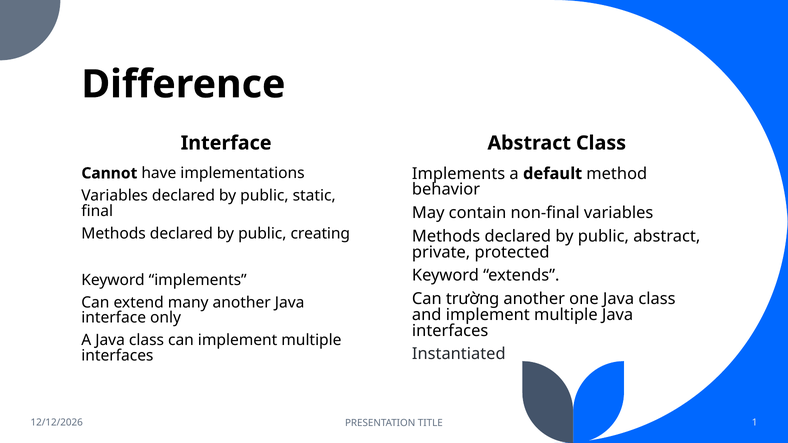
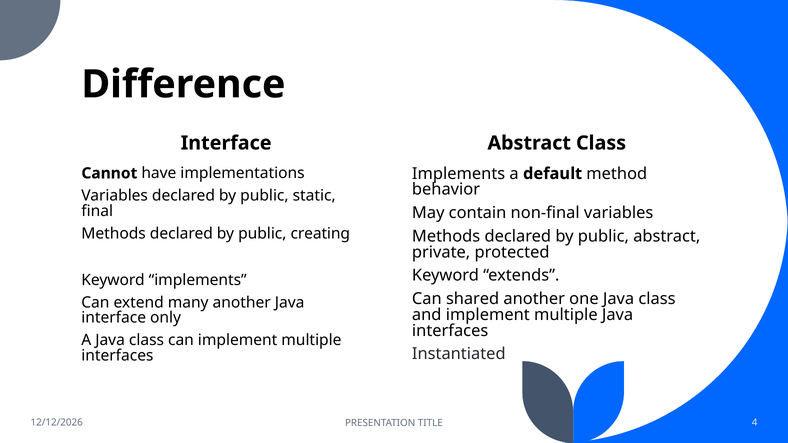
trường: trường -> shared
1: 1 -> 4
